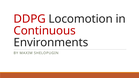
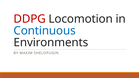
Continuous colour: red -> blue
